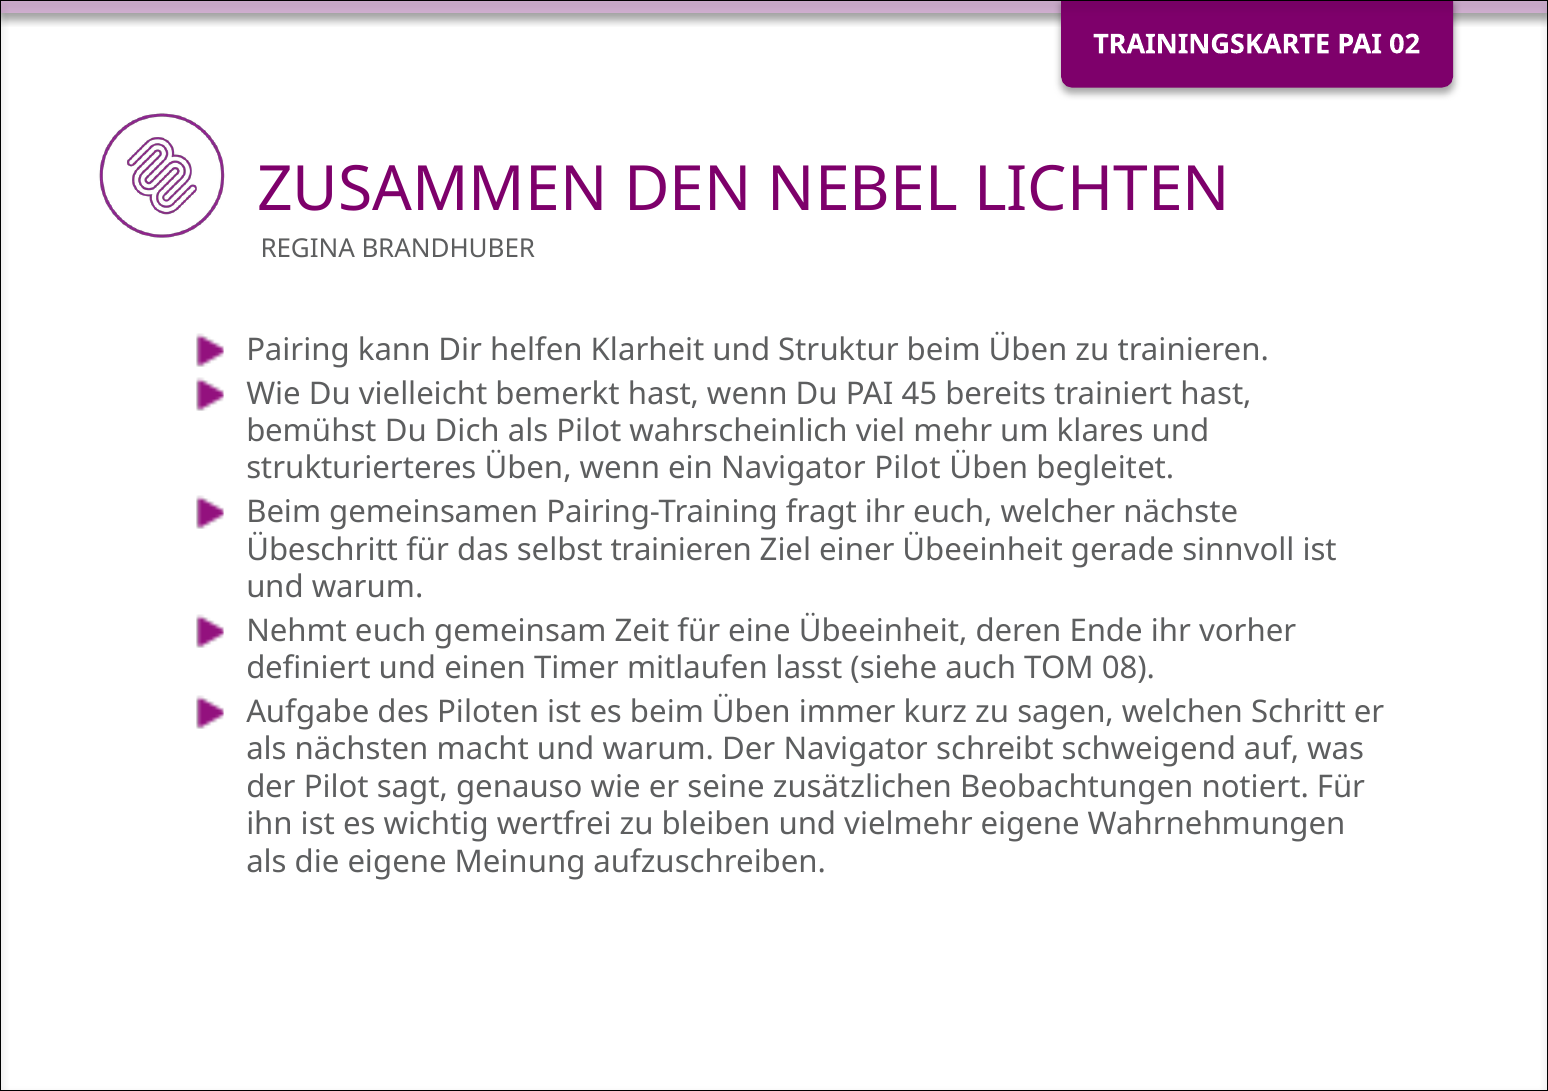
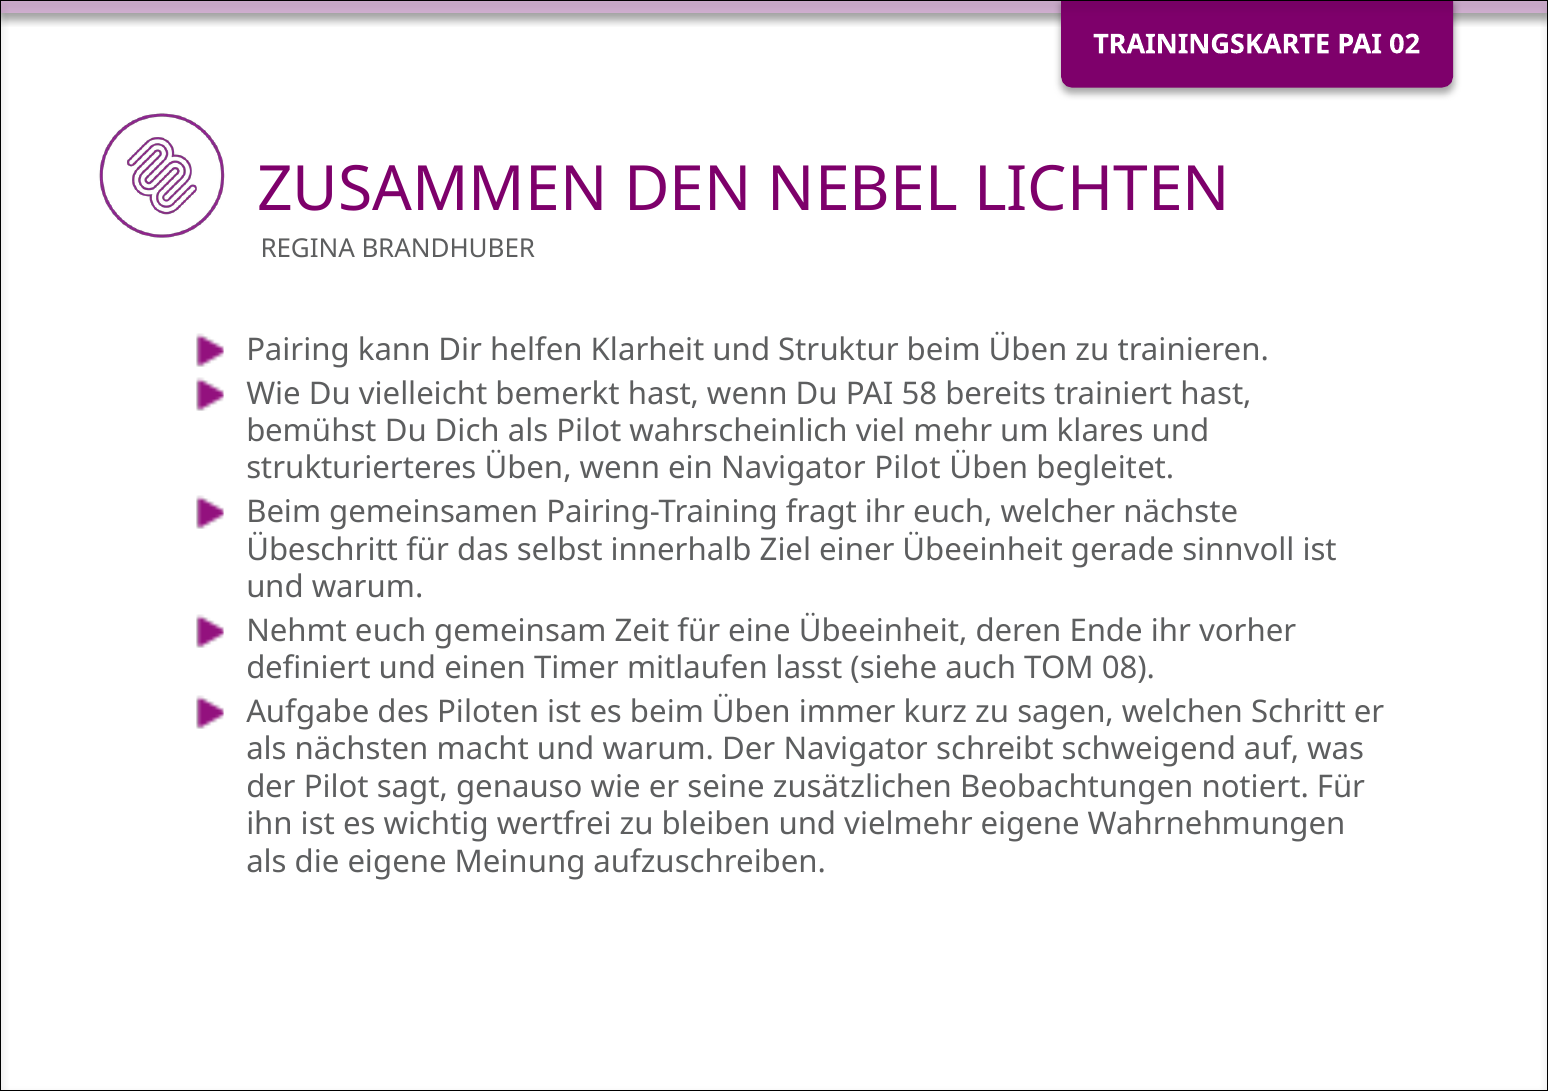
45: 45 -> 58
selbst trainieren: trainieren -> innerhalb
